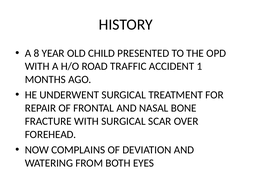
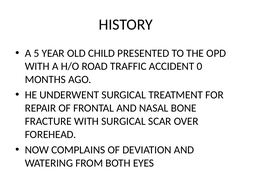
8: 8 -> 5
1: 1 -> 0
